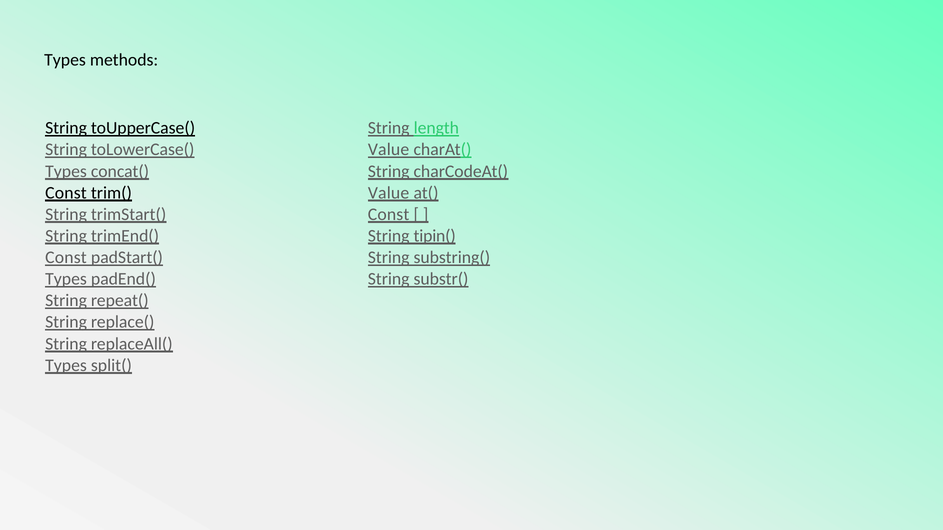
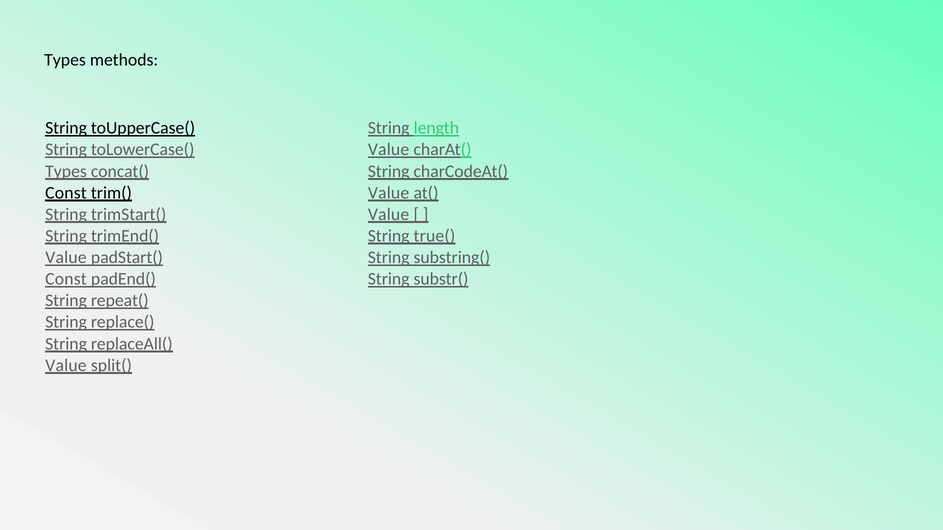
Const at (389, 215): Const -> Value
tipin(: tipin( -> true(
Const at (66, 258): Const -> Value
Types at (66, 279): Types -> Const
Types at (66, 366): Types -> Value
